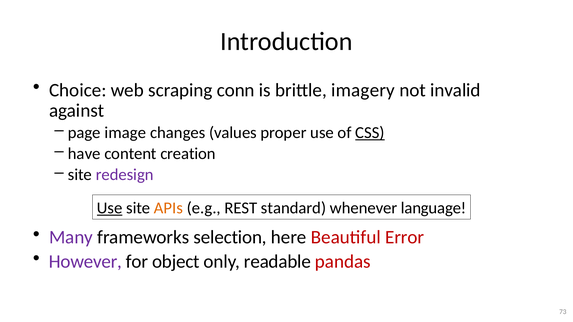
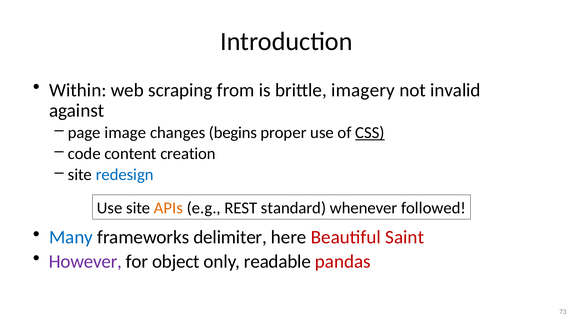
Choice: Choice -> Within
conn: conn -> from
values: values -> begins
have: have -> code
redesign colour: purple -> blue
Use at (110, 208) underline: present -> none
language: language -> followed
Many colour: purple -> blue
selection: selection -> delimiter
Error: Error -> Saint
